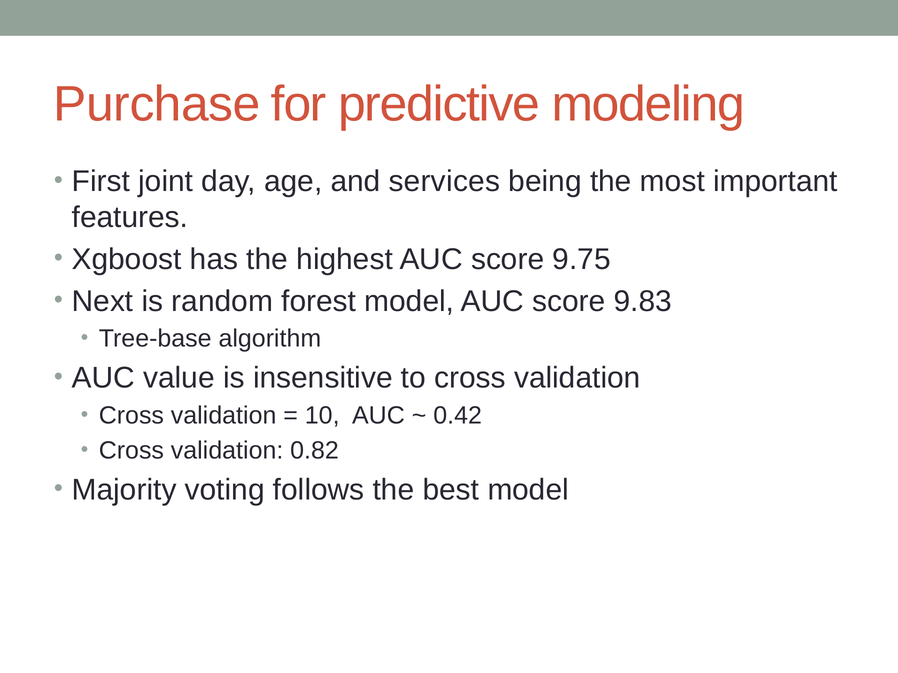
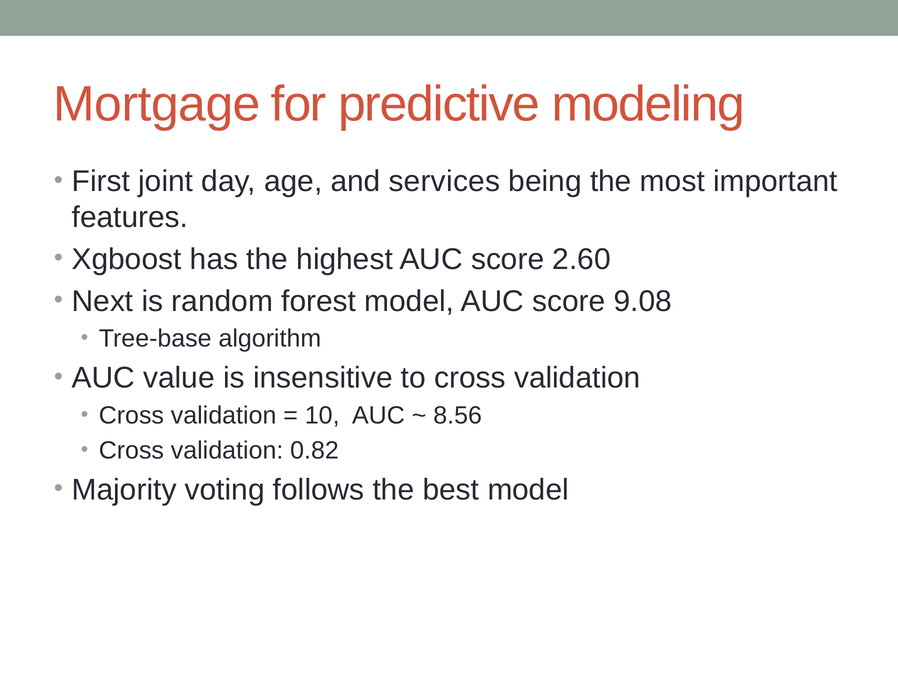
Purchase: Purchase -> Mortgage
9.75: 9.75 -> 2.60
9.83: 9.83 -> 9.08
0.42: 0.42 -> 8.56
